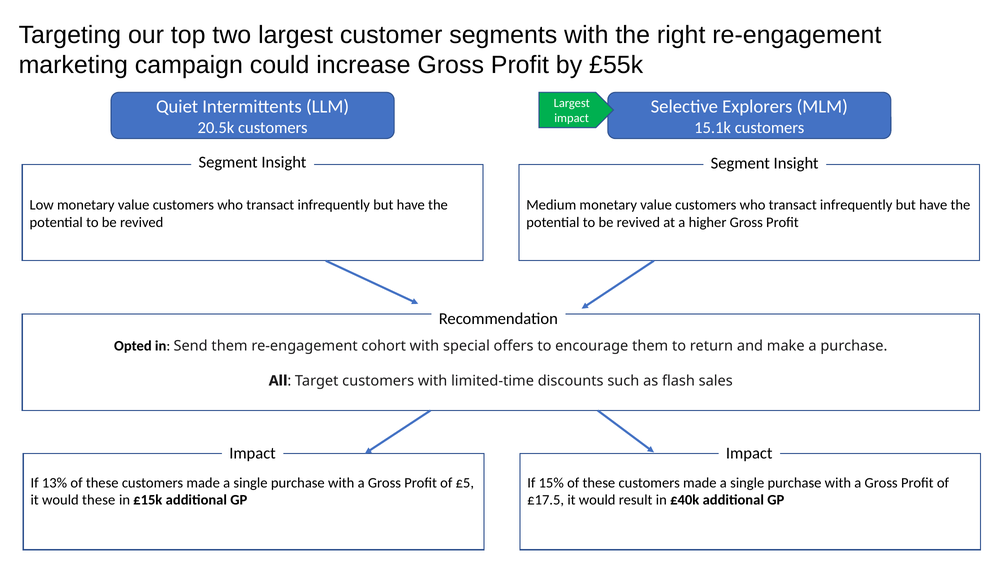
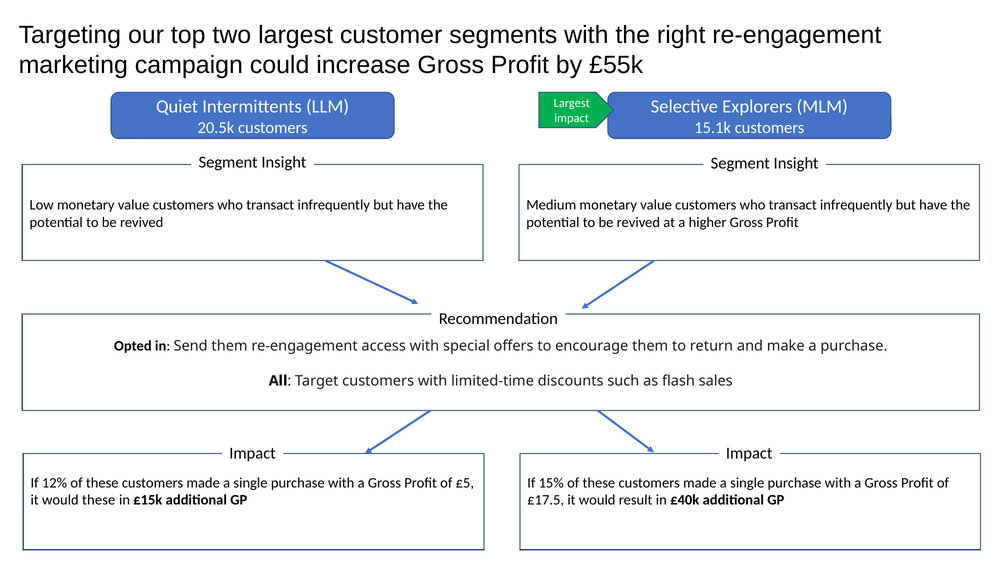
cohort: cohort -> access
13%: 13% -> 12%
